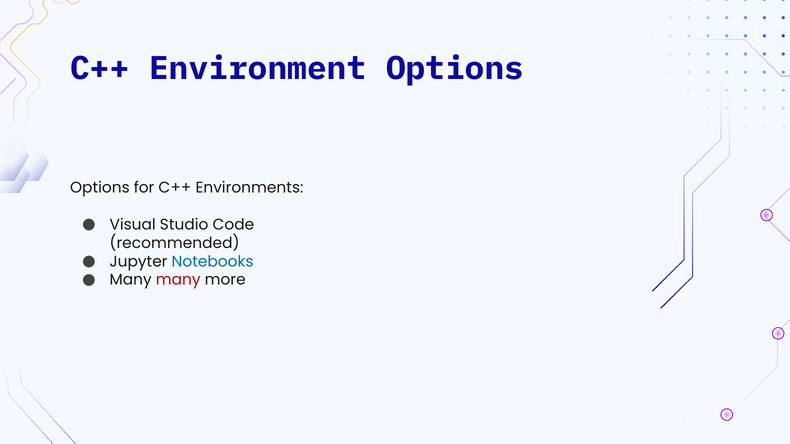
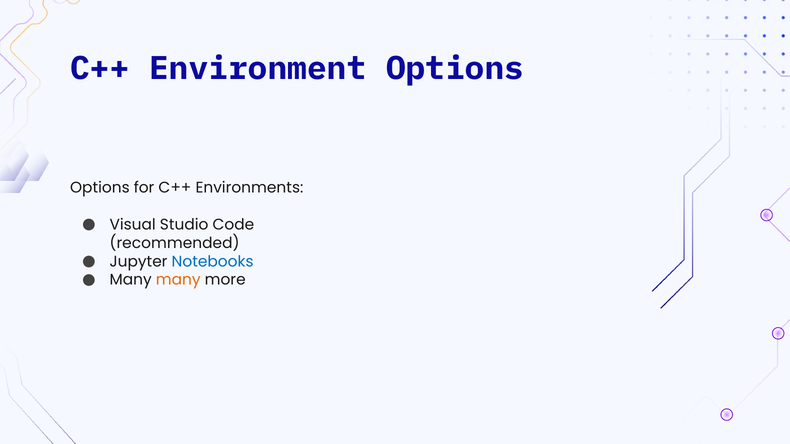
many at (178, 280) colour: red -> orange
